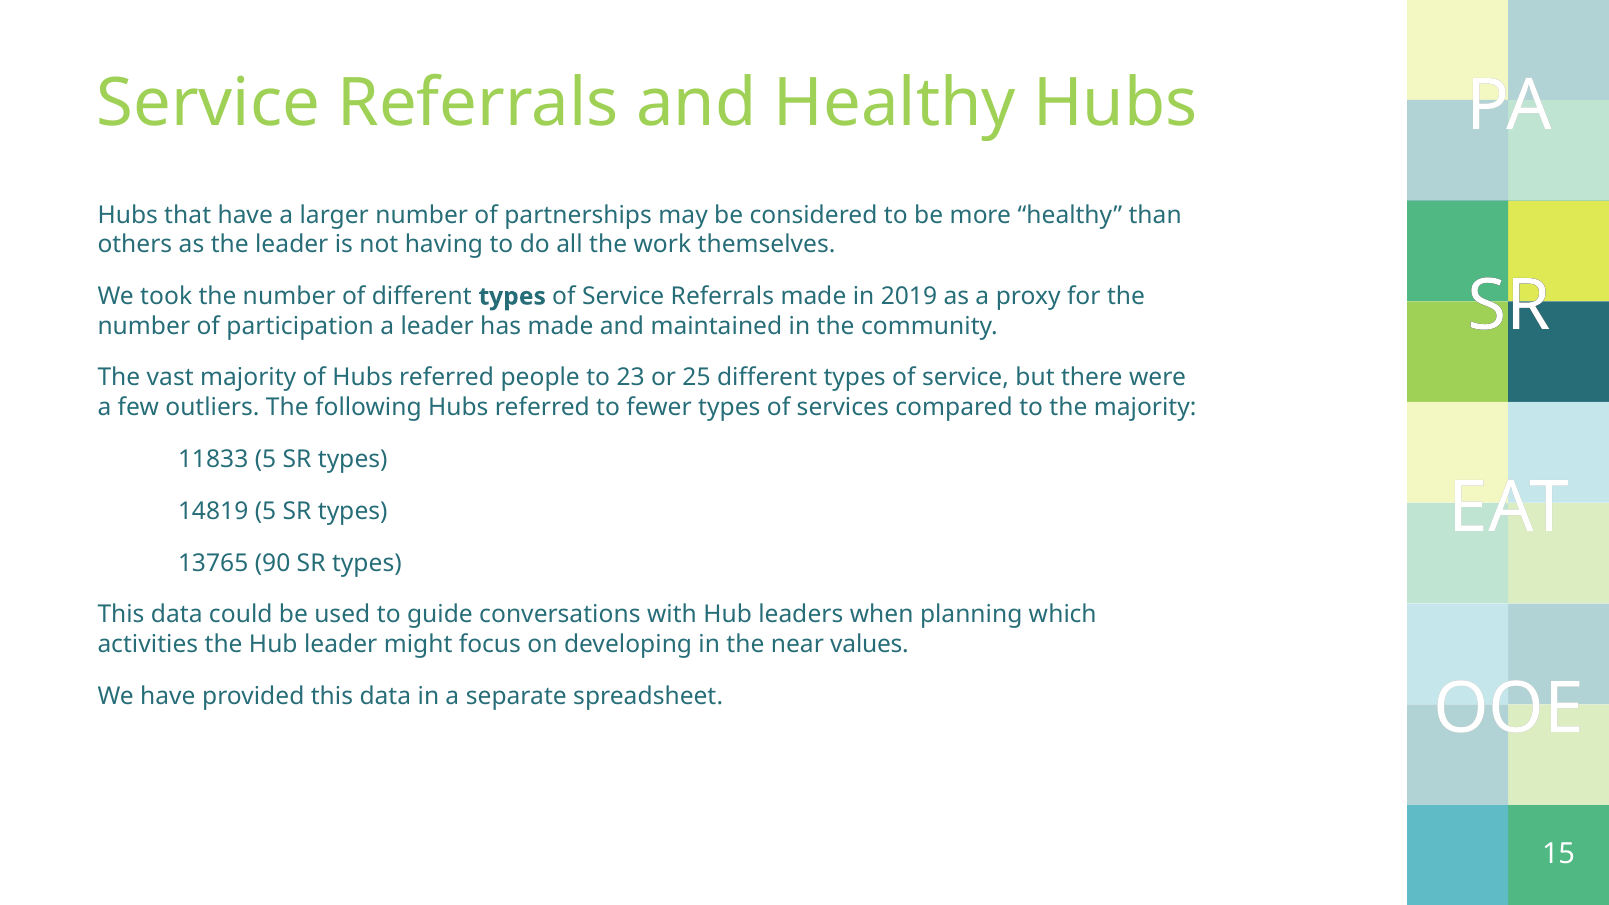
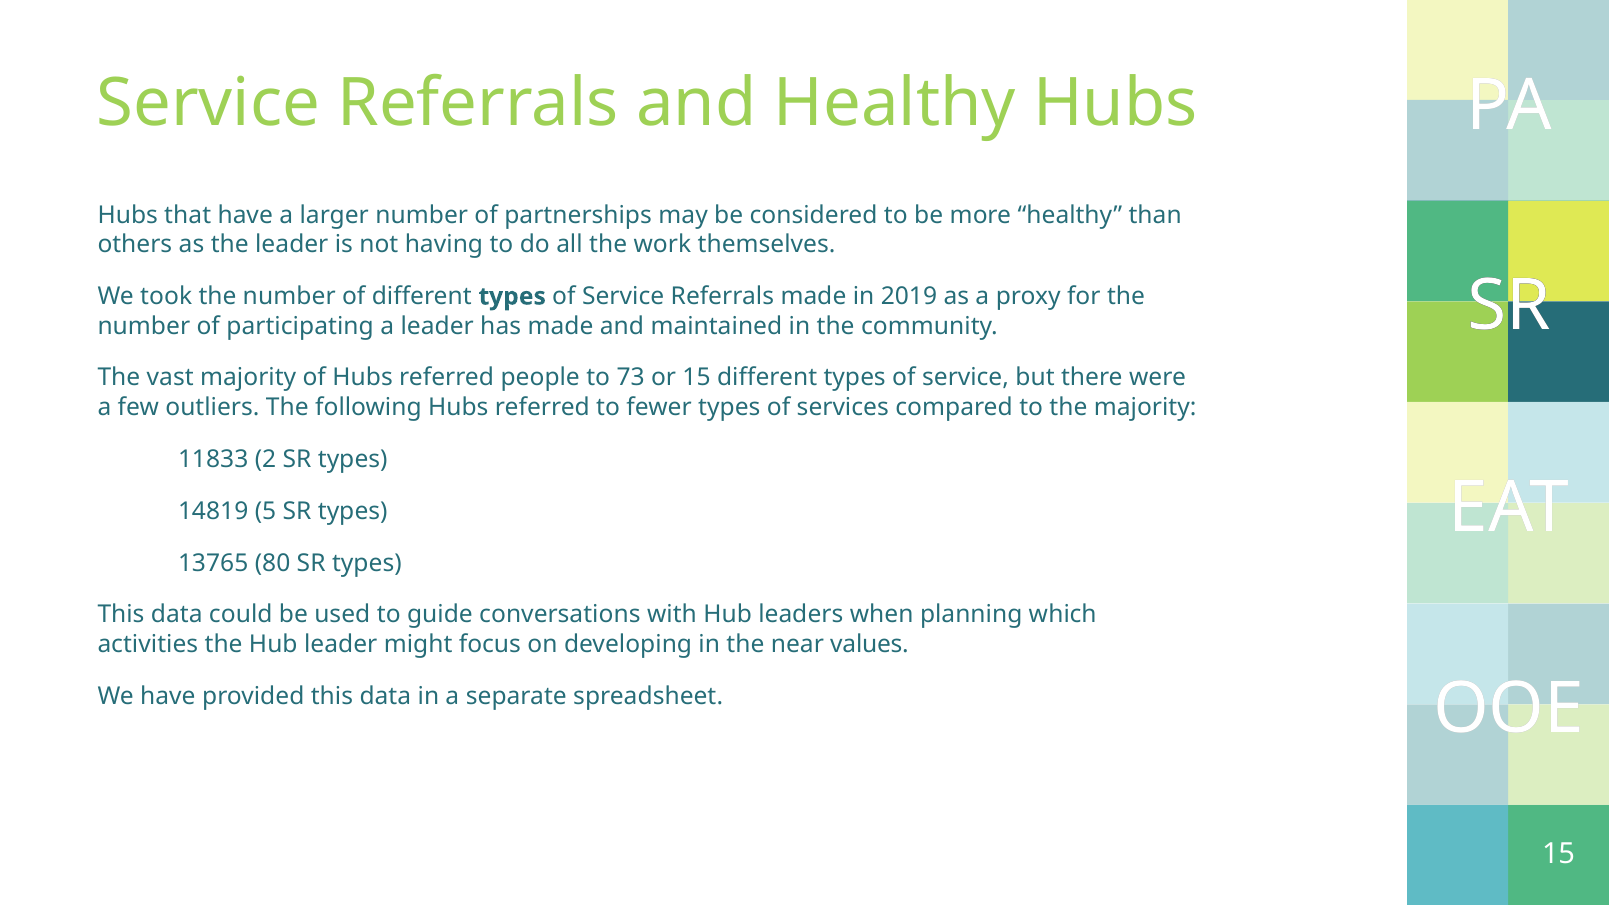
participation: participation -> participating
23: 23 -> 73
or 25: 25 -> 15
11833 5: 5 -> 2
90: 90 -> 80
